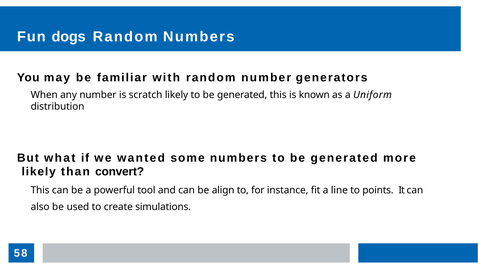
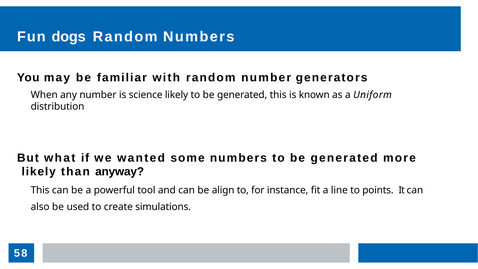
scratch: scratch -> science
convert: convert -> anyway
